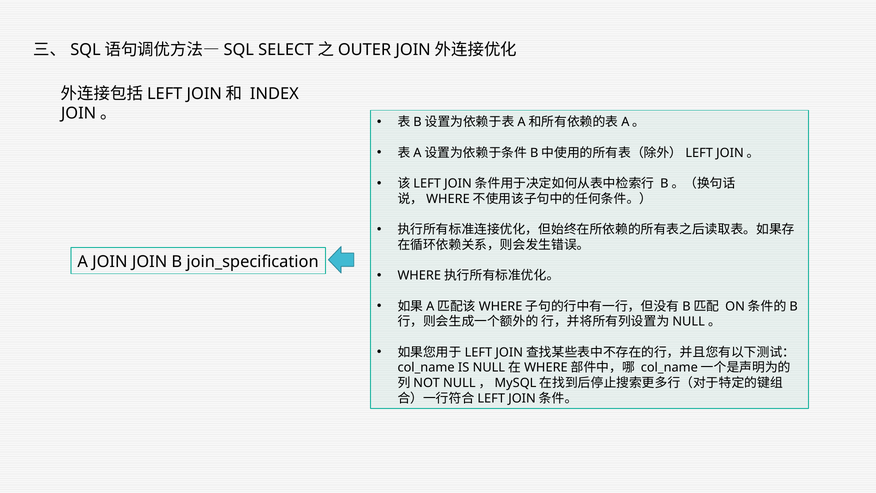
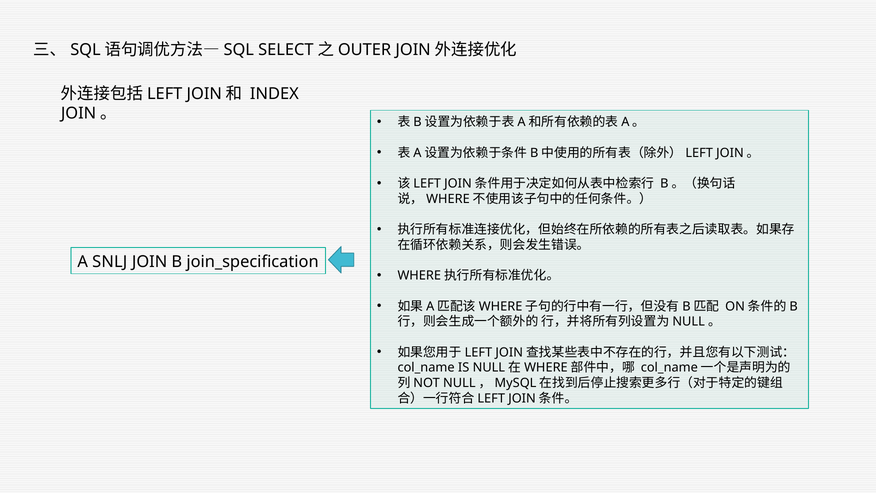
A JOIN: JOIN -> SNLJ
